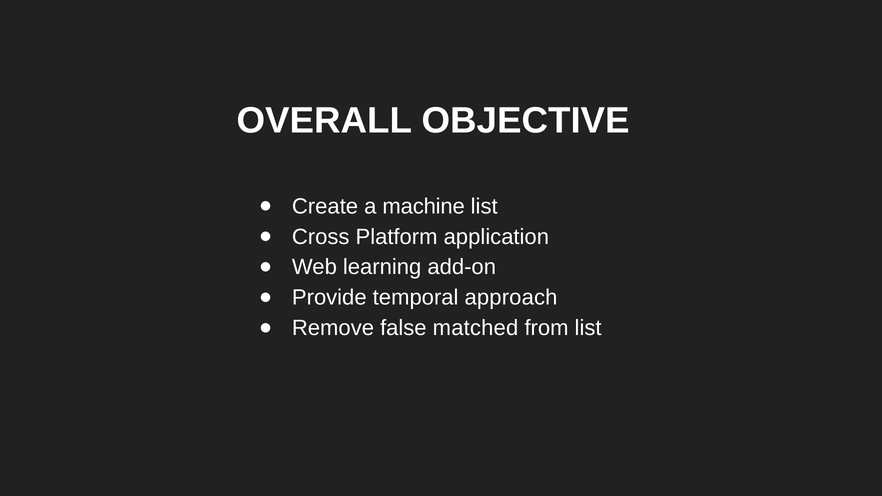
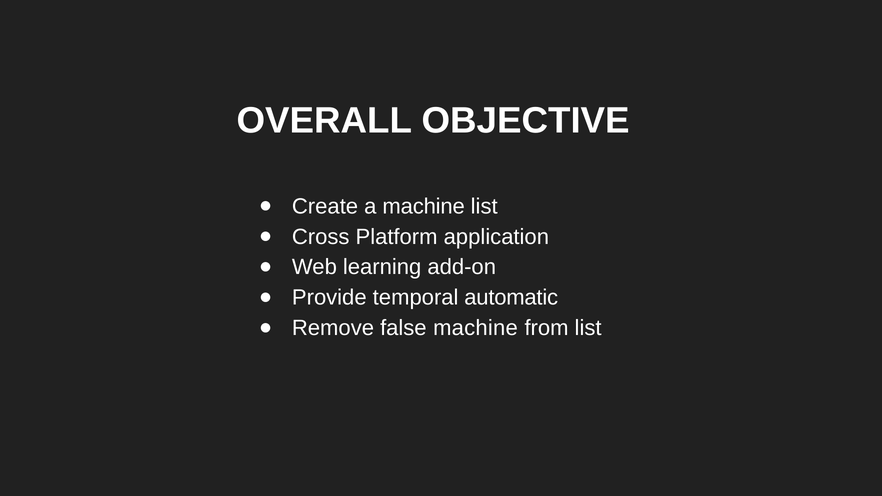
approach: approach -> automatic
false matched: matched -> machine
